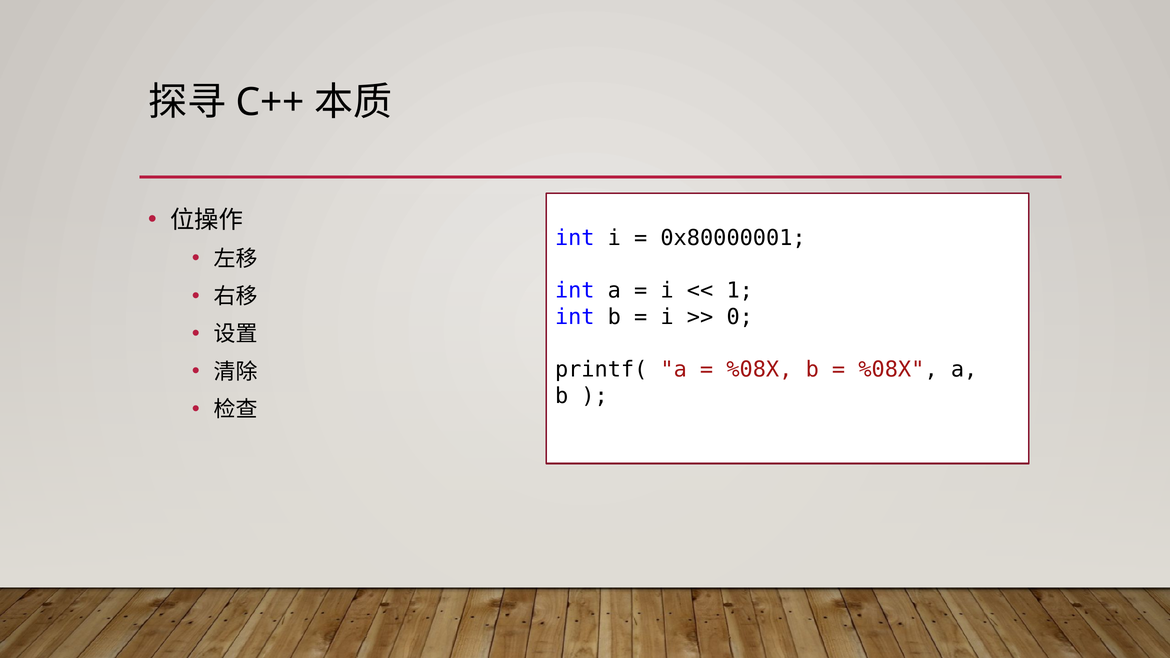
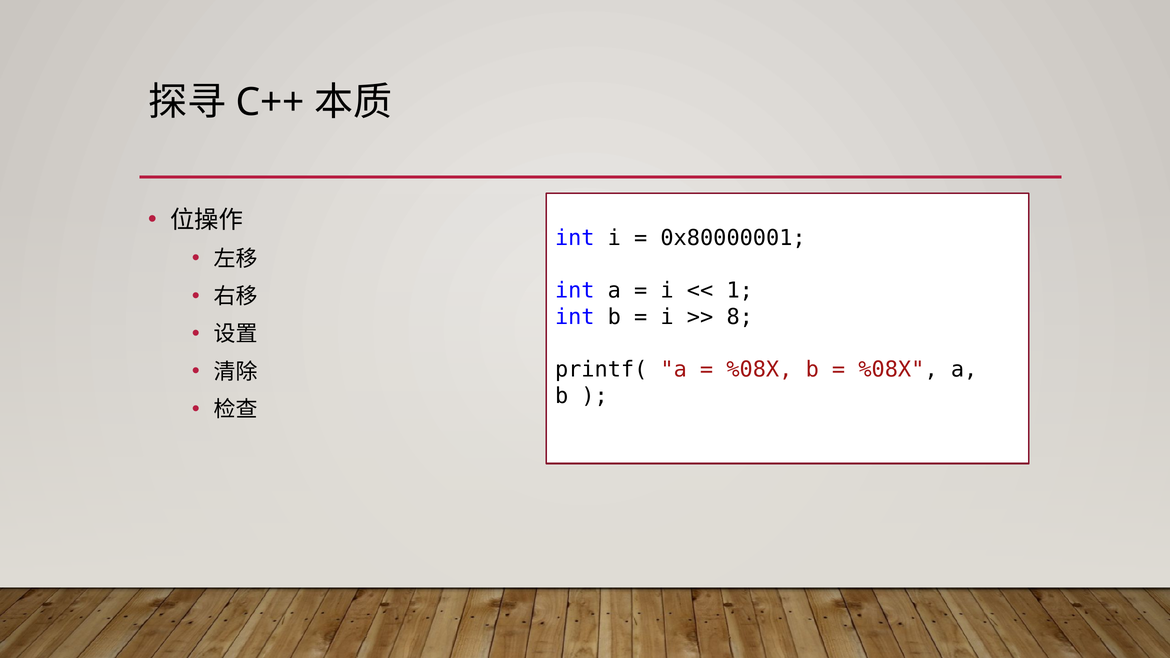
0: 0 -> 8
